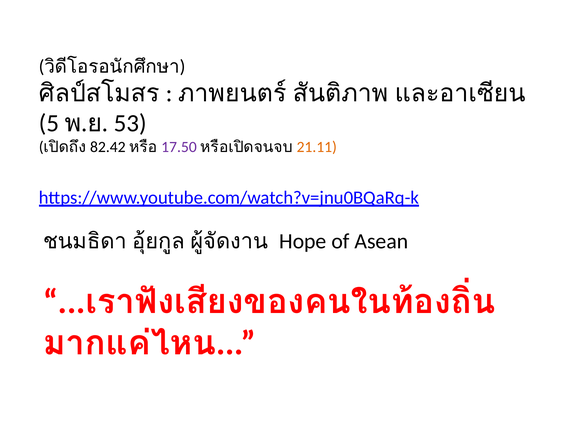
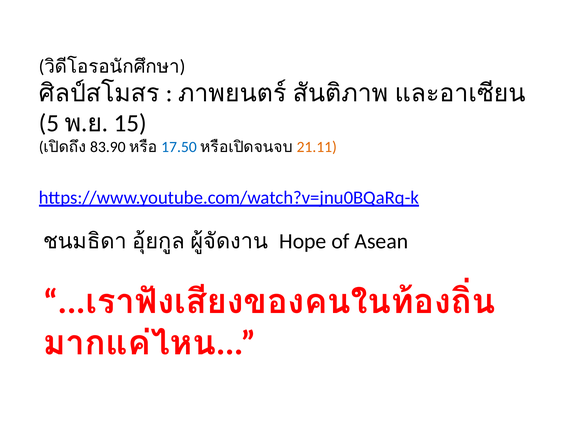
53: 53 -> 15
82.42: 82.42 -> 83.90
17.50 colour: purple -> blue
